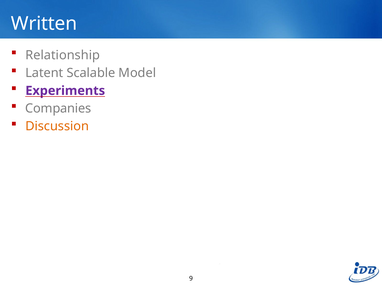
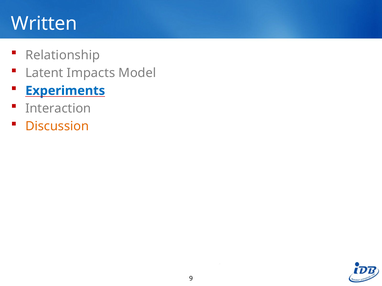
Scalable: Scalable -> Impacts
Experiments colour: purple -> blue
Companies: Companies -> Interaction
